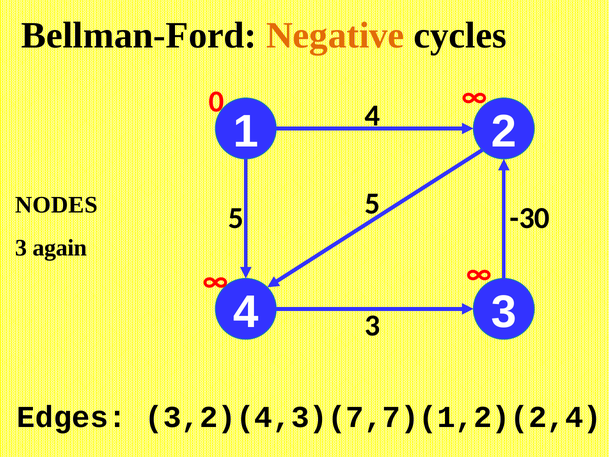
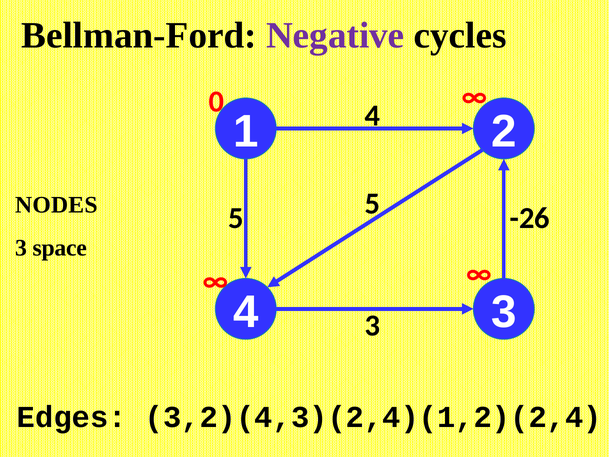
Negative colour: orange -> purple
-30: -30 -> -26
again: again -> space
3,2)(4,3)(7,7)(1,2)(2,4: 3,2)(4,3)(7,7)(1,2)(2,4 -> 3,2)(4,3)(2,4)(1,2)(2,4
